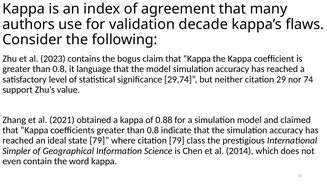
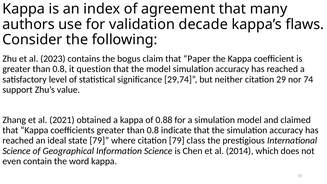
claim that Kappa: Kappa -> Paper
language: language -> question
Simpler at (17, 151): Simpler -> Science
